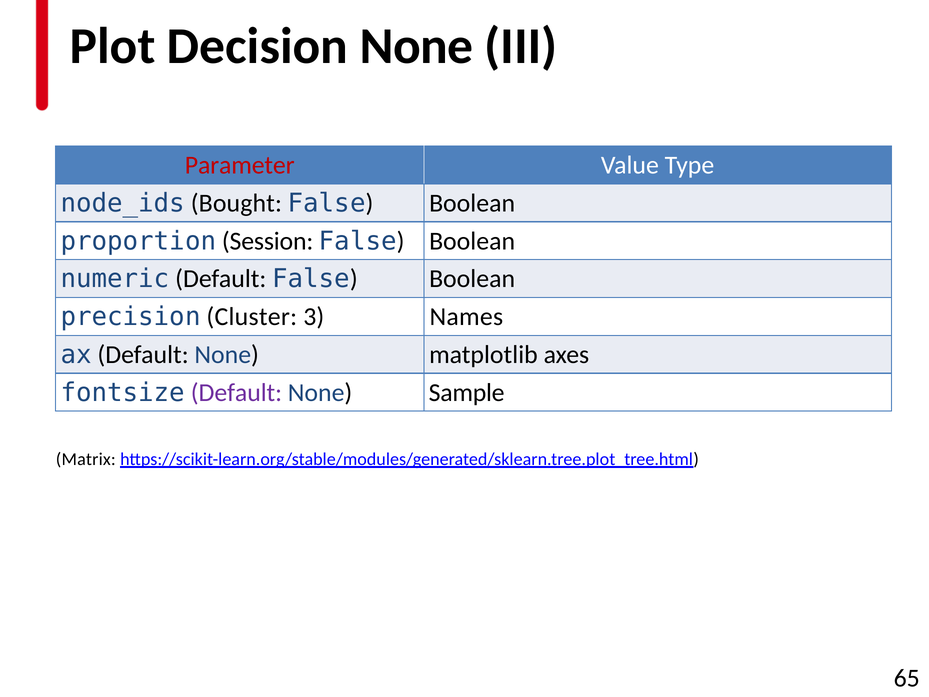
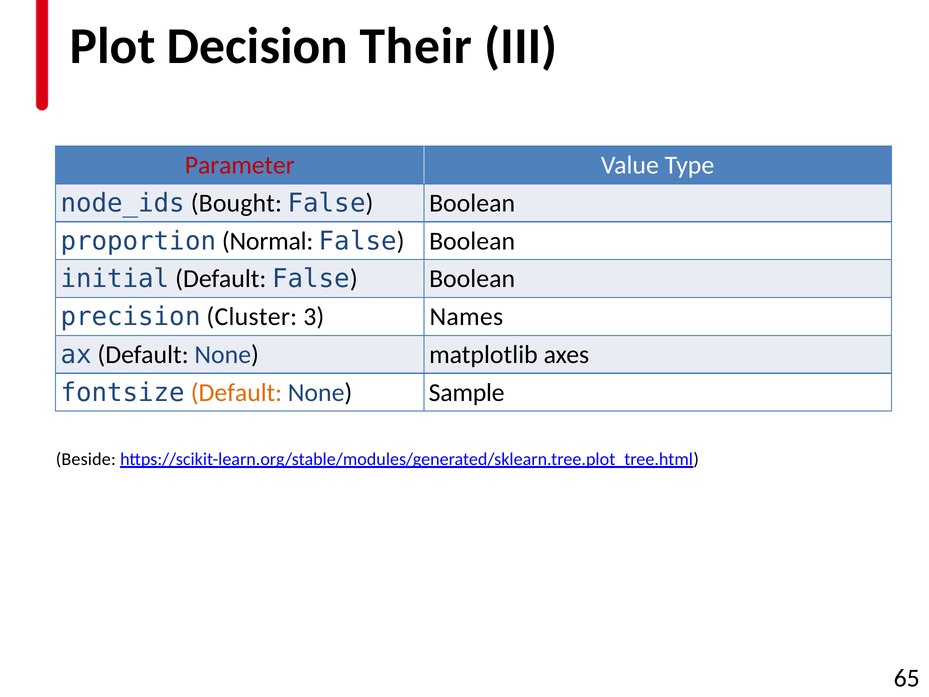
Decision None: None -> Their
Session: Session -> Normal
numeric: numeric -> initial
Default at (236, 392) colour: purple -> orange
Matrix: Matrix -> Beside
